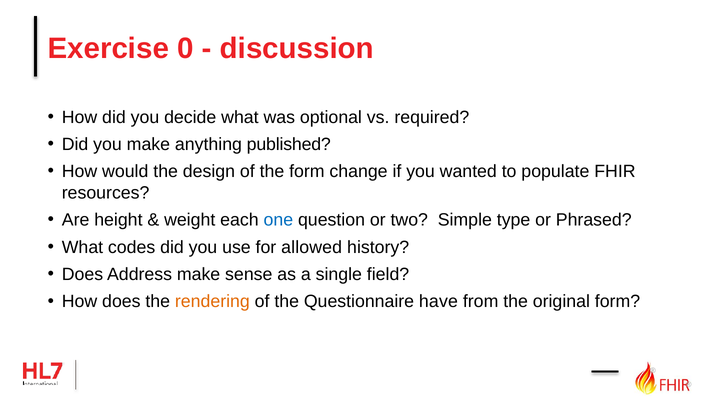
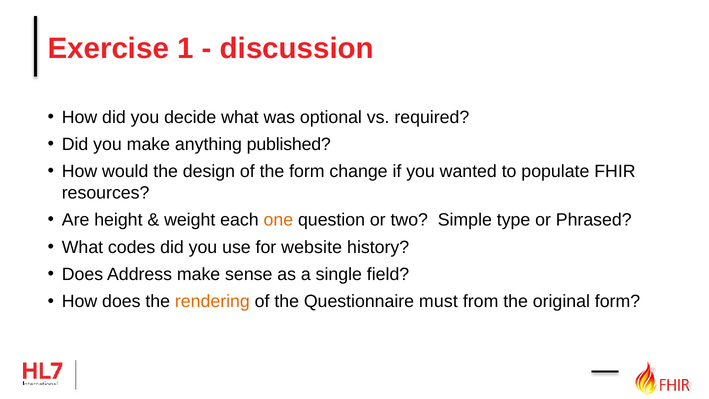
0: 0 -> 1
one colour: blue -> orange
allowed: allowed -> website
have: have -> must
